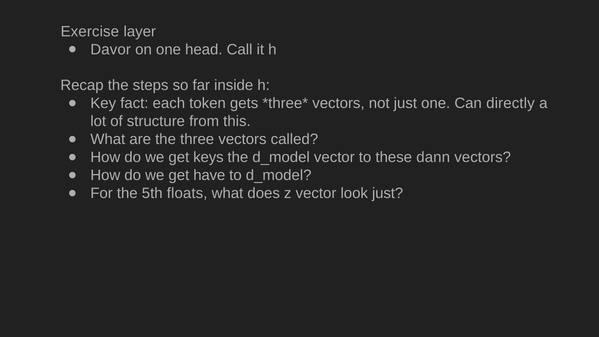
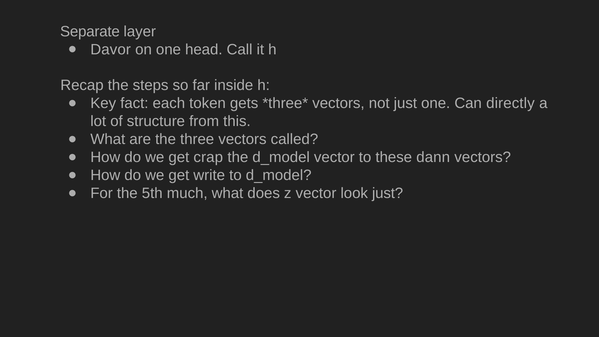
Exercise: Exercise -> Separate
keys: keys -> crap
have: have -> write
floats: floats -> much
